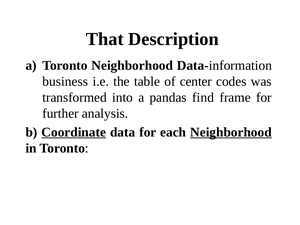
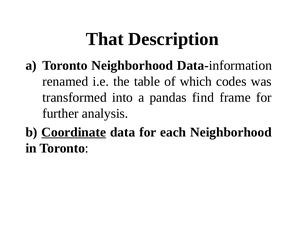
business: business -> renamed
center: center -> which
Neighborhood at (231, 132) underline: present -> none
